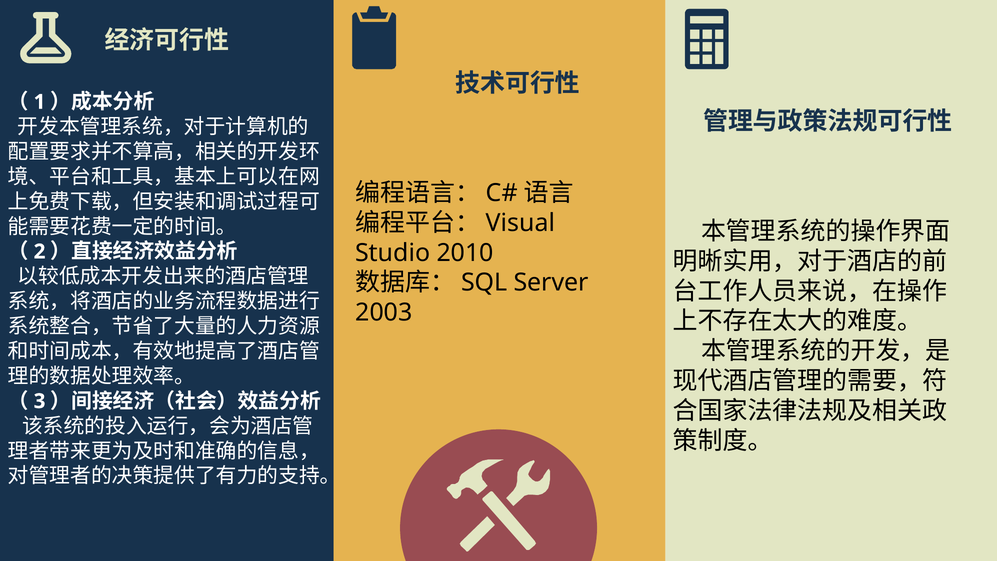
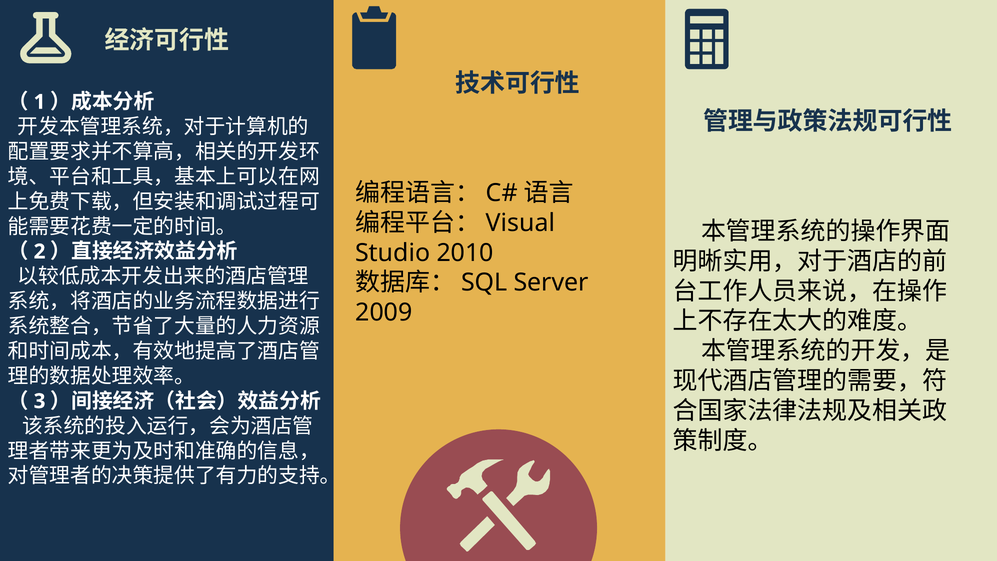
2003: 2003 -> 2009
